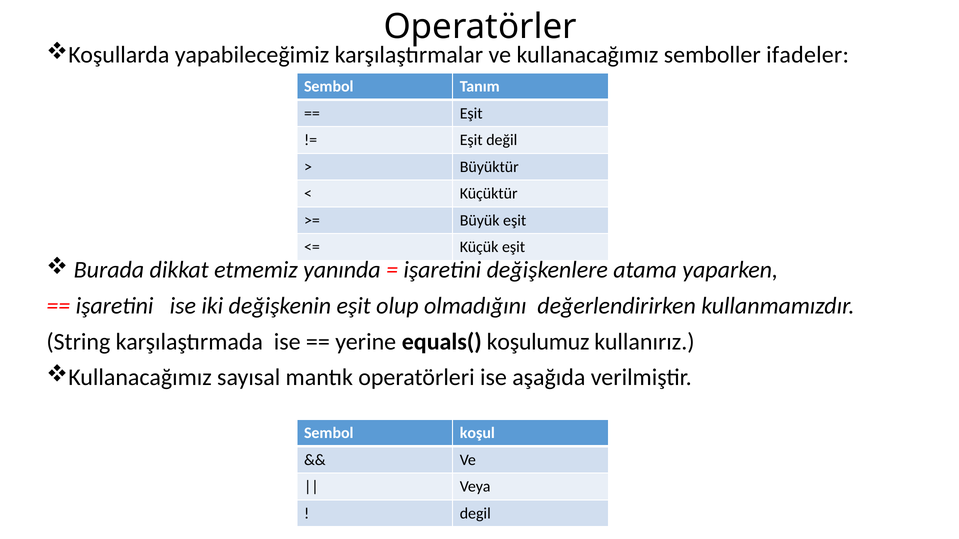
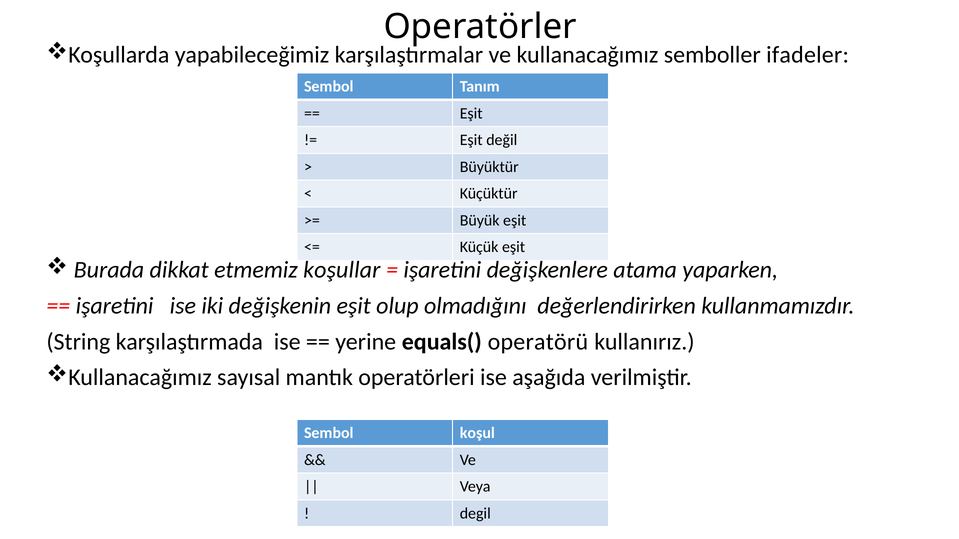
yanında: yanında -> koşullar
koşulumuz: koşulumuz -> operatörü
